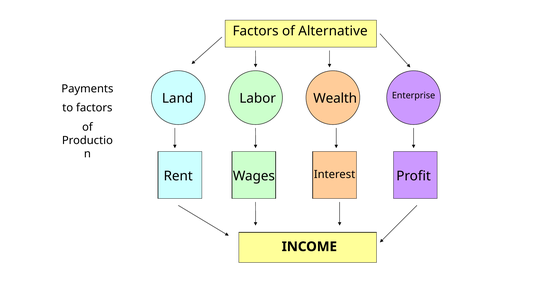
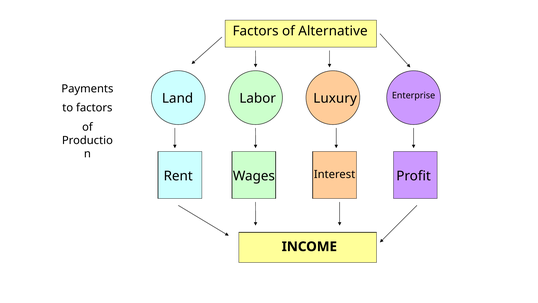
Wealth: Wealth -> Luxury
